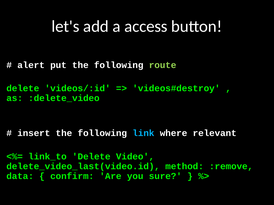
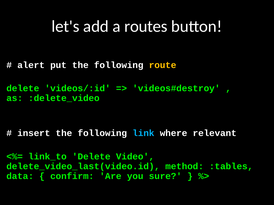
access: access -> routes
route colour: light green -> yellow
:remove: :remove -> :tables
